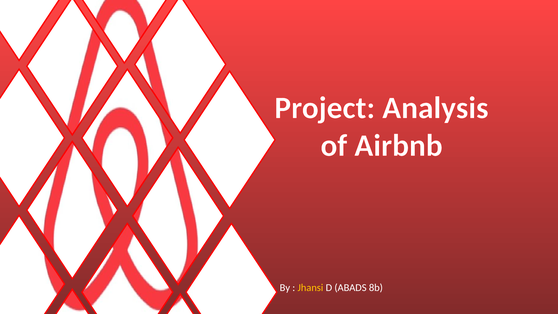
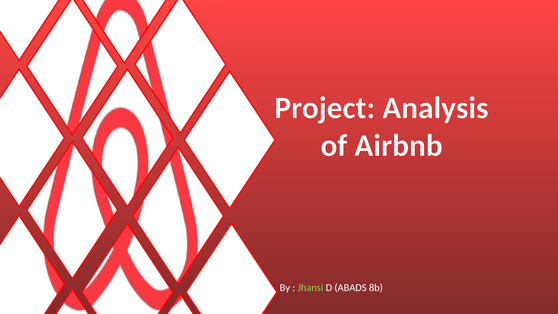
Jhansi colour: yellow -> light green
